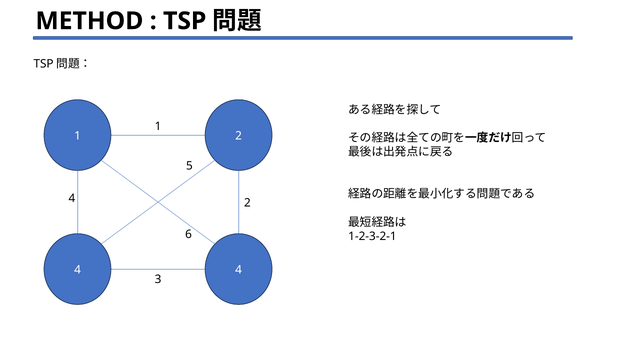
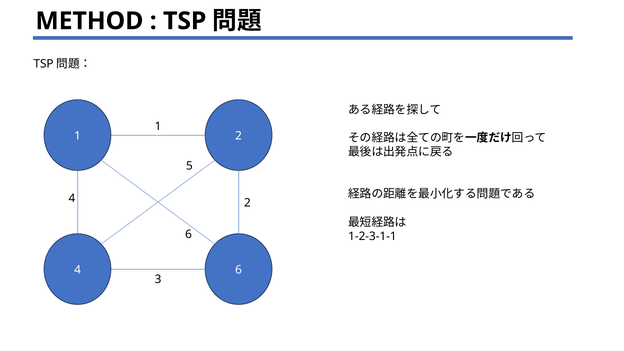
1-2-3-2-1: 1-2-3-2-1 -> 1-2-3-1-1
4 4: 4 -> 6
